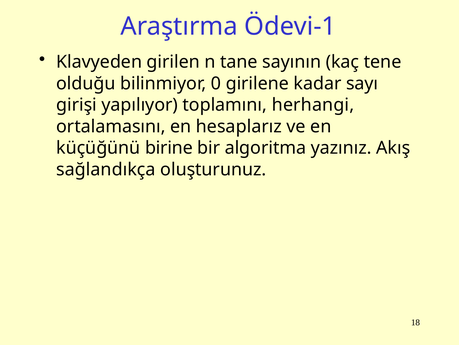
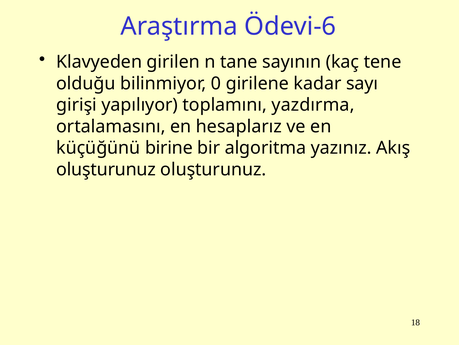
Ödevi-1: Ödevi-1 -> Ödevi-6
herhangi: herhangi -> yazdırma
sağlandıkça at (106, 169): sağlandıkça -> oluşturunuz
